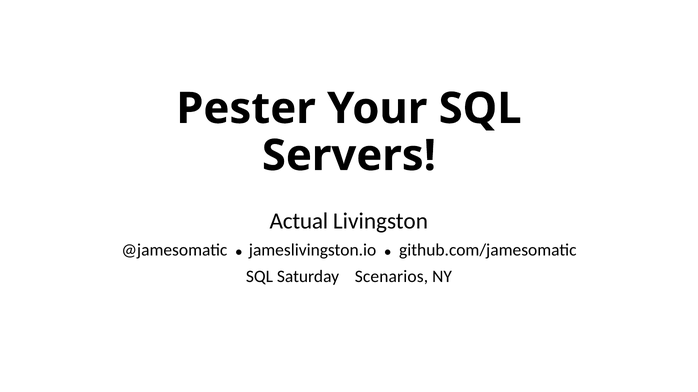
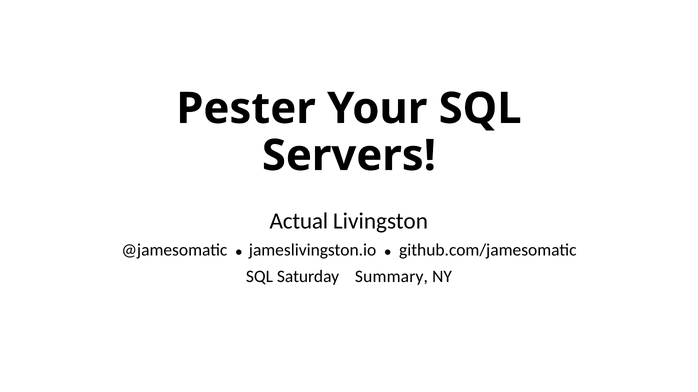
Scenarios: Scenarios -> Summary
